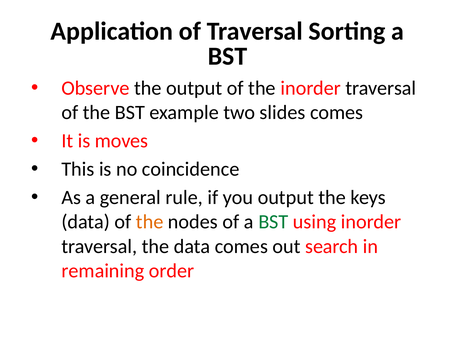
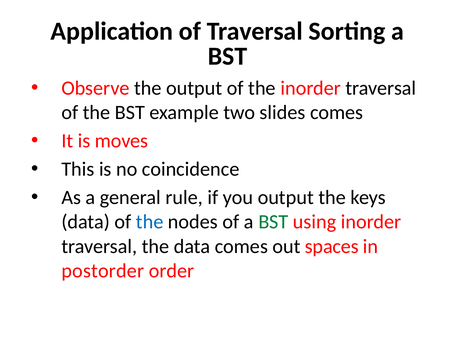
the at (150, 221) colour: orange -> blue
search: search -> spaces
remaining: remaining -> postorder
